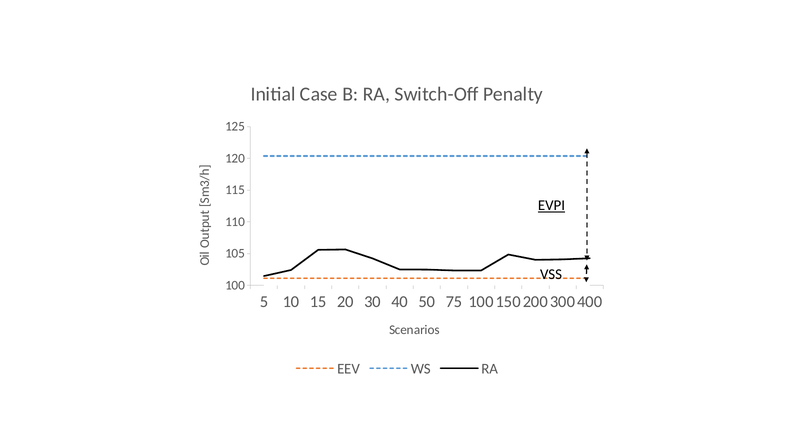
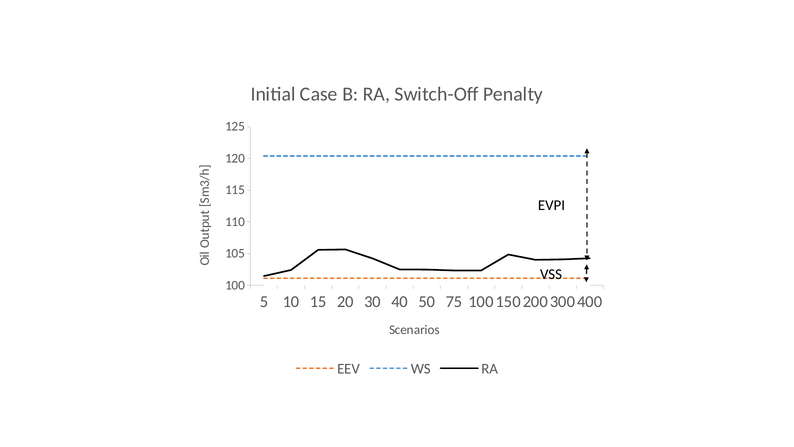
EVPI underline: present -> none
